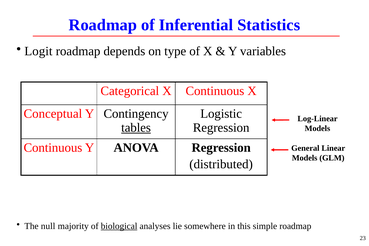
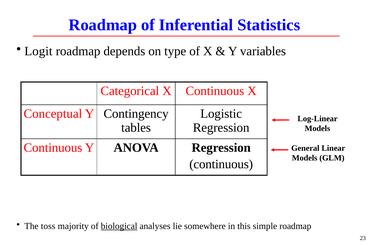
tables underline: present -> none
distributed at (221, 164): distributed -> continuous
null: null -> toss
